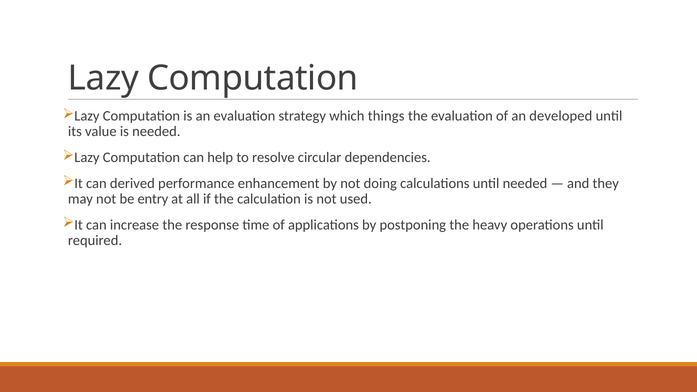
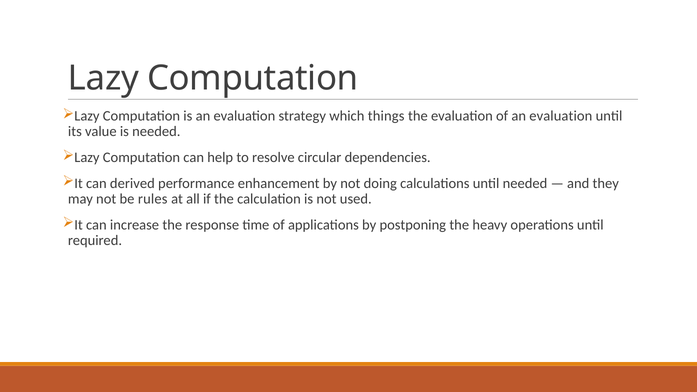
of an developed: developed -> evaluation
entry: entry -> rules
